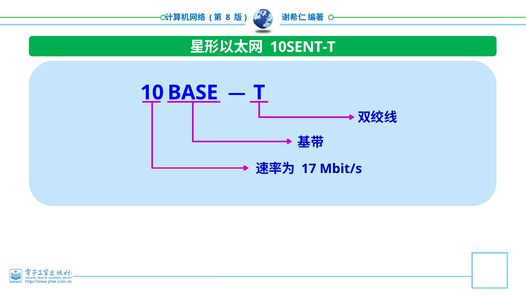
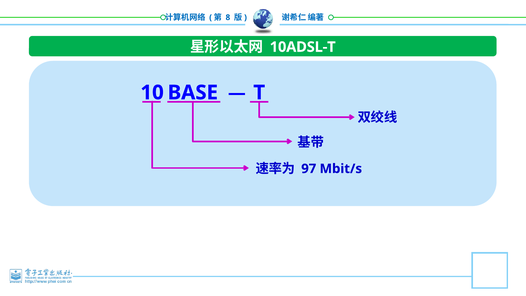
10SENT-T: 10SENT-T -> 10ADSL-T
17: 17 -> 97
